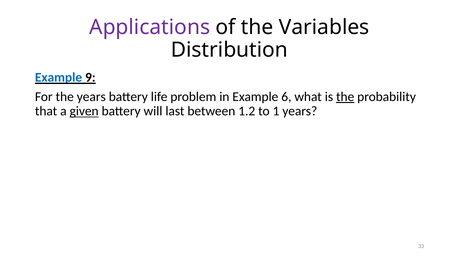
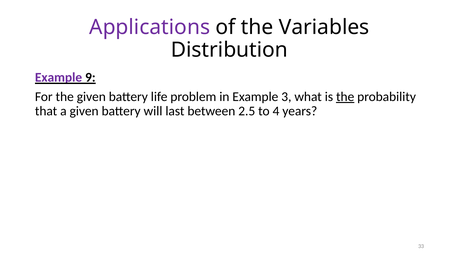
Example at (59, 78) colour: blue -> purple
the years: years -> given
6: 6 -> 3
given at (84, 111) underline: present -> none
1.2: 1.2 -> 2.5
1: 1 -> 4
